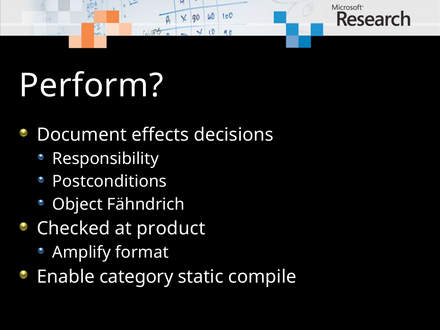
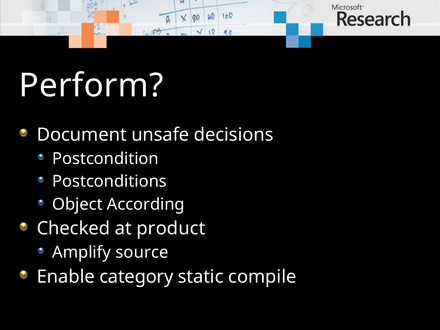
effects: effects -> unsafe
Responsibility: Responsibility -> Postcondition
Fähndrich: Fähndrich -> According
format: format -> source
